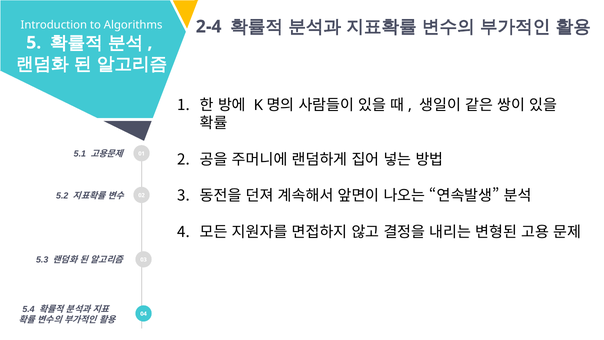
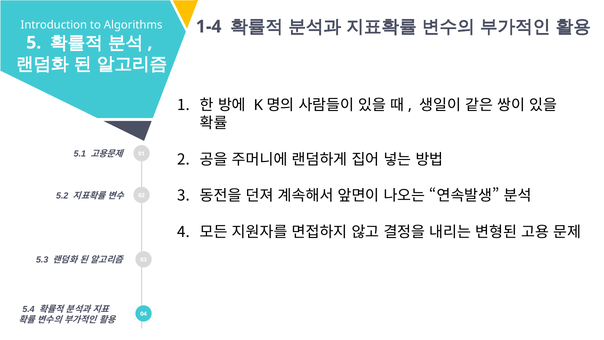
2-4: 2-4 -> 1-4
